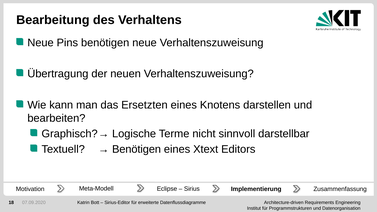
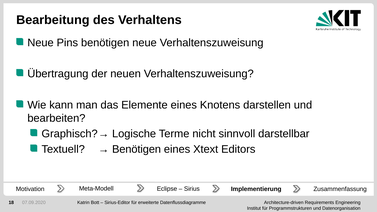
Ersetzten: Ersetzten -> Elemente
